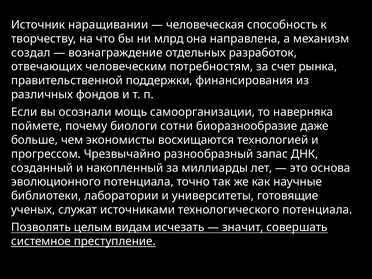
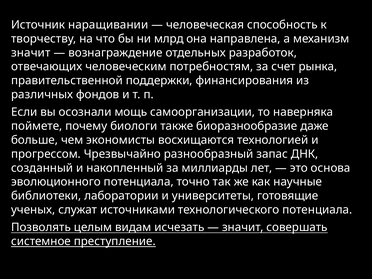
создал at (31, 53): создал -> значит
сотни: сотни -> также
